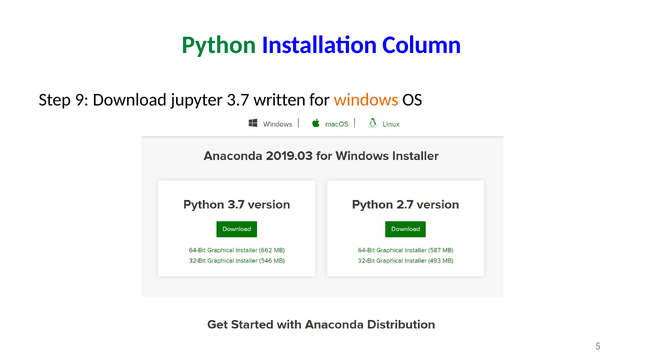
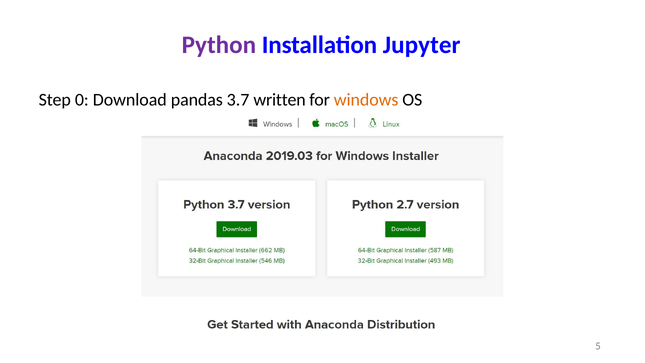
Python colour: green -> purple
Column: Column -> Jupyter
9: 9 -> 0
jupyter: jupyter -> pandas
